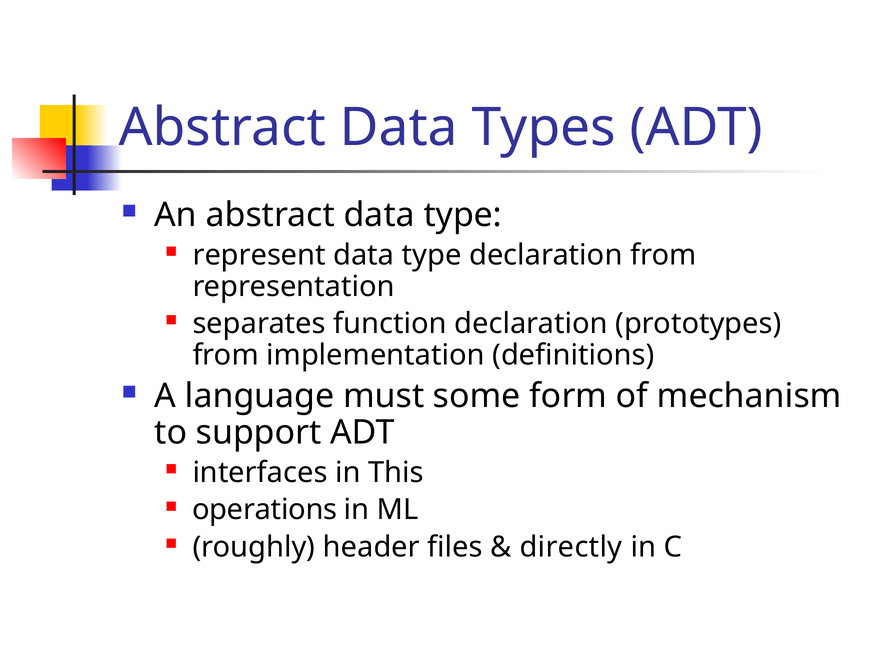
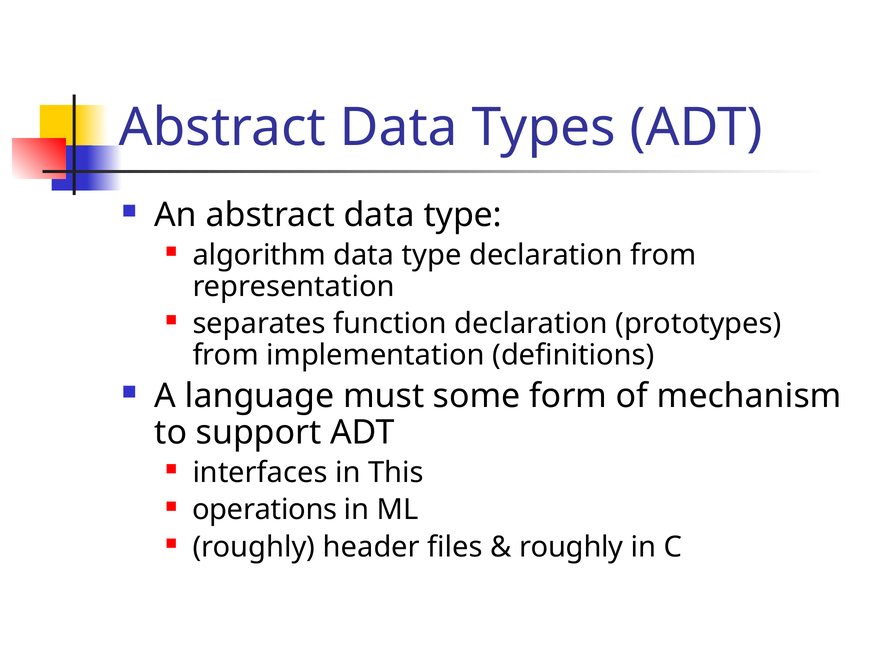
represent: represent -> algorithm
directly at (571, 547): directly -> roughly
